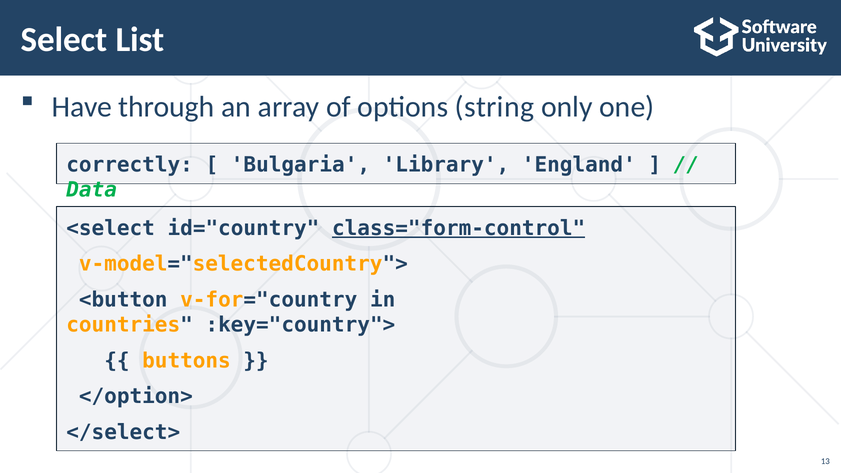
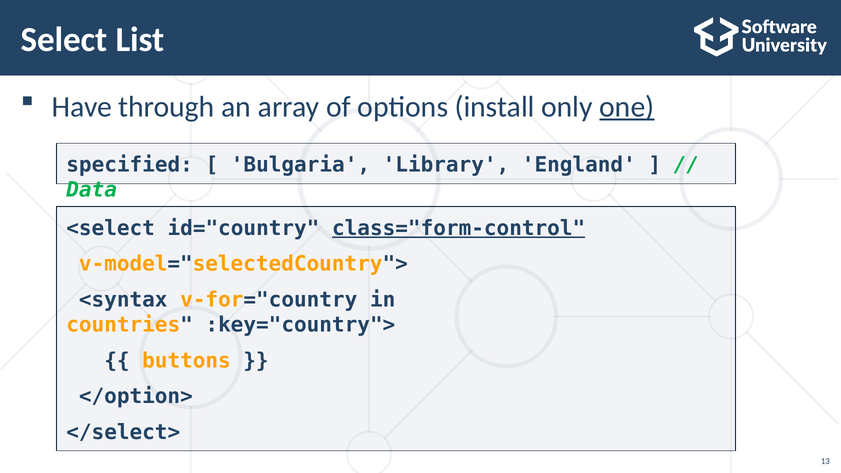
string: string -> install
one underline: none -> present
correctly: correctly -> specified
<button: <button -> <syntax
